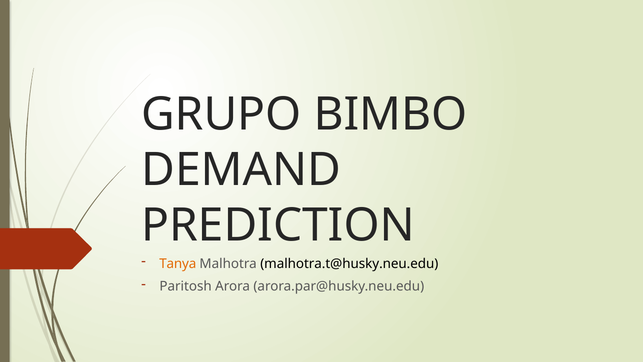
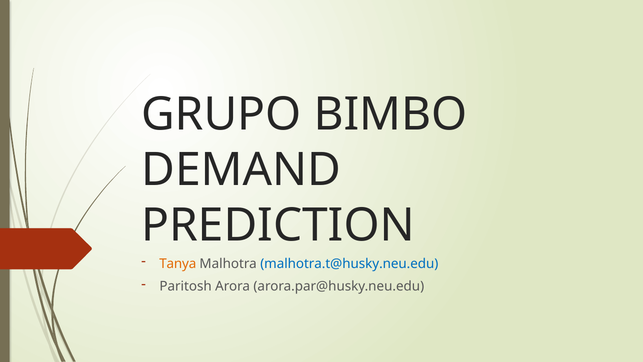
malhotra.t@husky.neu.edu colour: black -> blue
